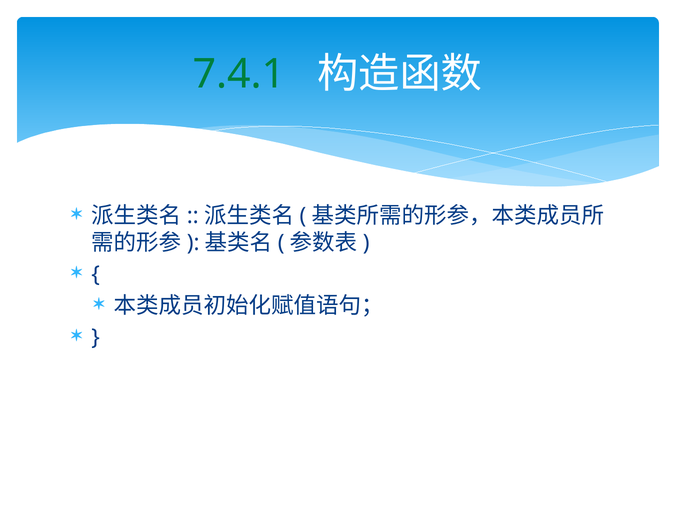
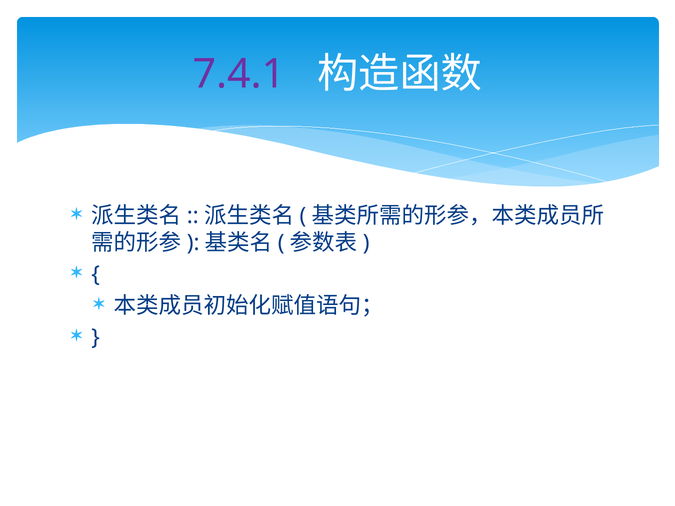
7.4.1 colour: green -> purple
